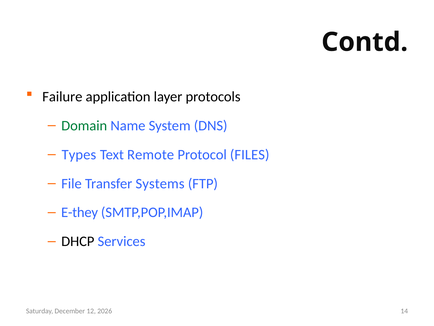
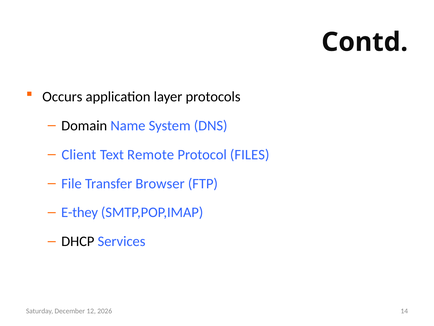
Failure: Failure -> Occurs
Domain colour: green -> black
Types: Types -> Client
Systems: Systems -> Browser
